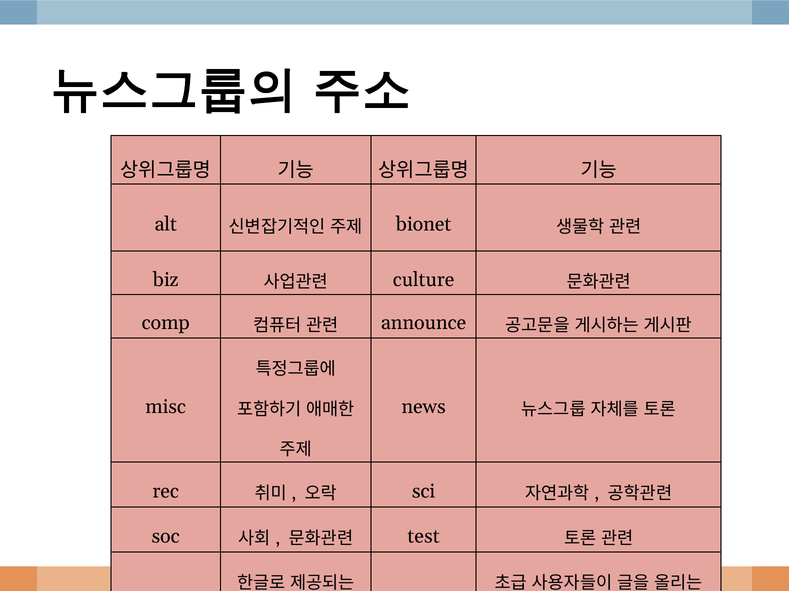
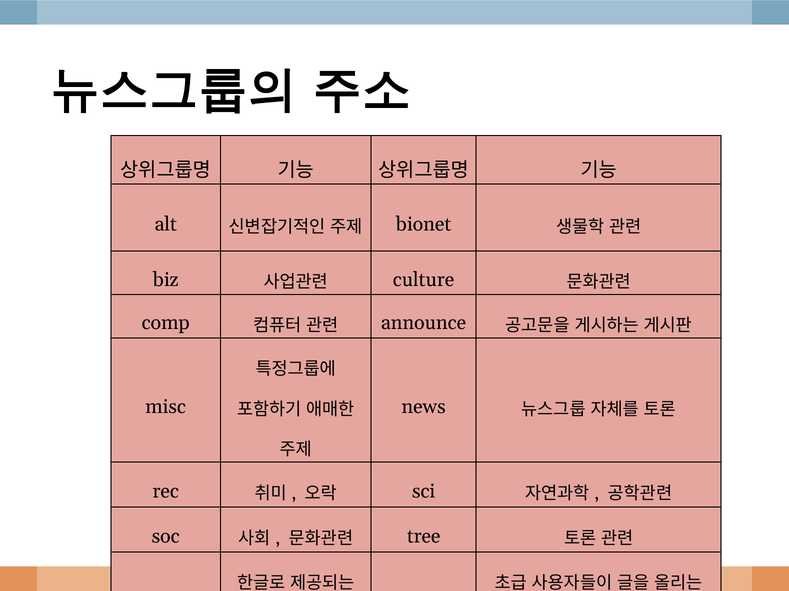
test at (424, 537): test -> tree
